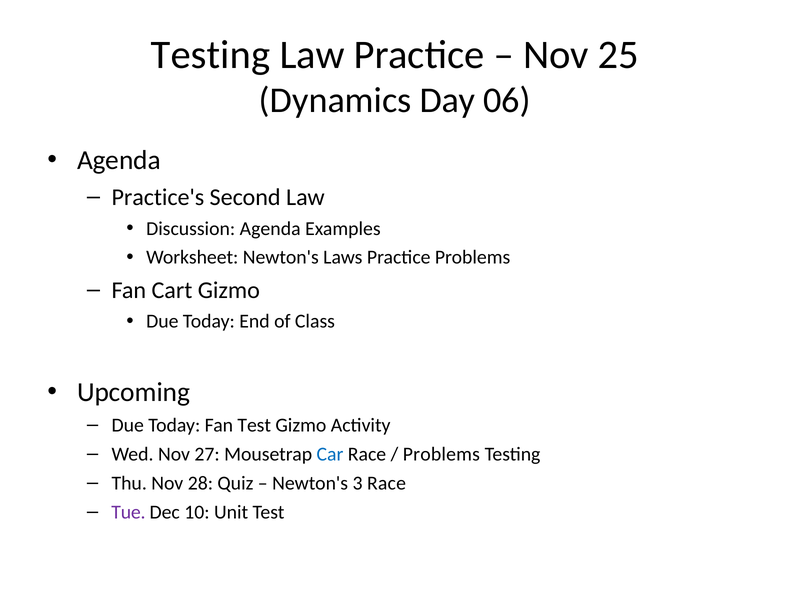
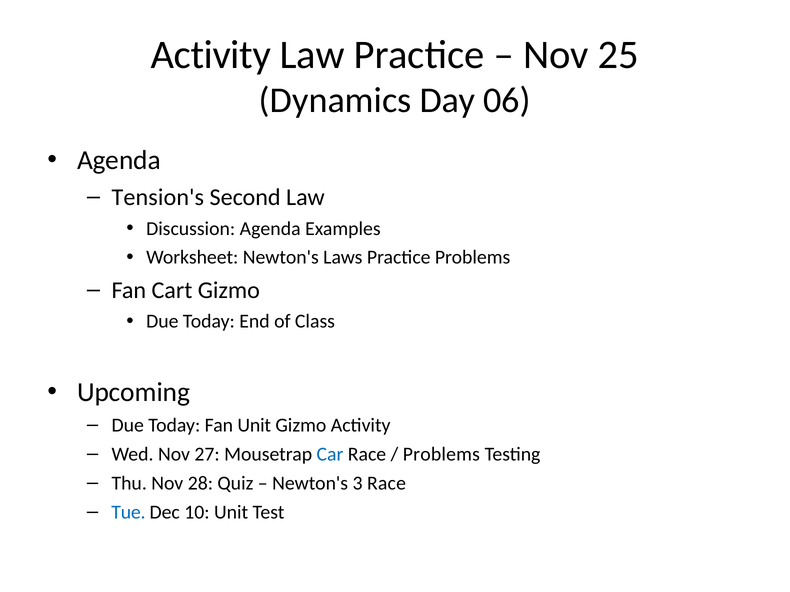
Testing at (211, 55): Testing -> Activity
Practice's: Practice's -> Tension's
Fan Test: Test -> Unit
Tue colour: purple -> blue
